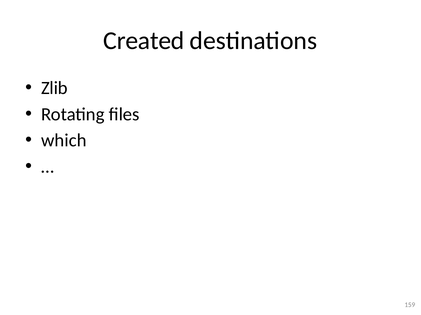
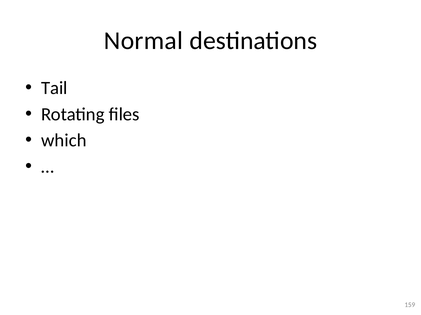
Created: Created -> Normal
Zlib: Zlib -> Tail
